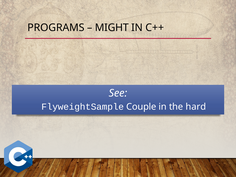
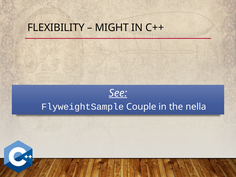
PROGRAMS: PROGRAMS -> FLEXIBILITY
See underline: none -> present
hard: hard -> nella
